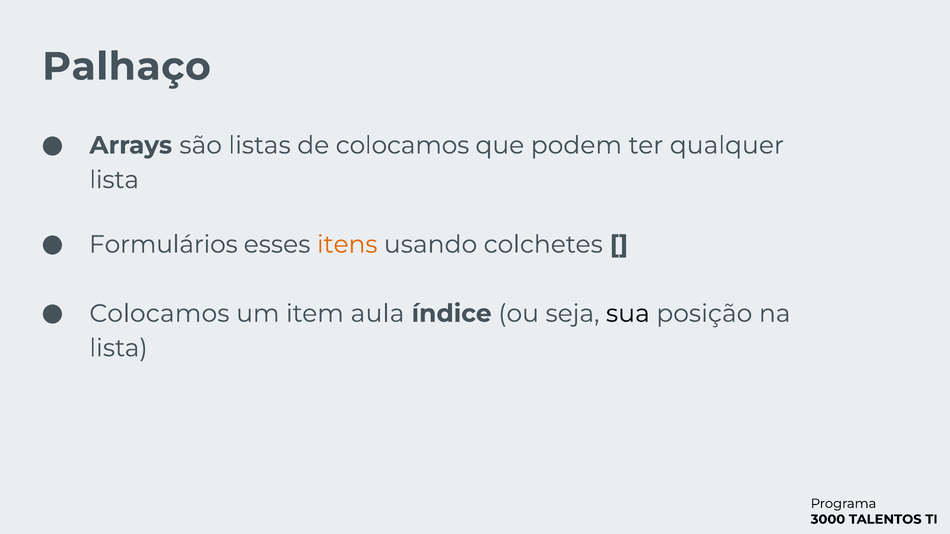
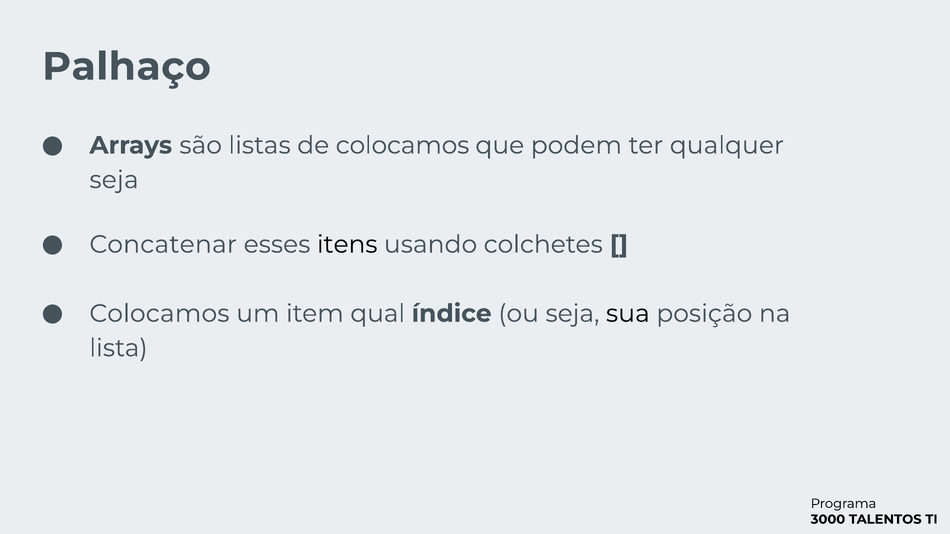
lista at (114, 180): lista -> seja
Formulários: Formulários -> Concatenar
itens colour: orange -> black
aula: aula -> qual
